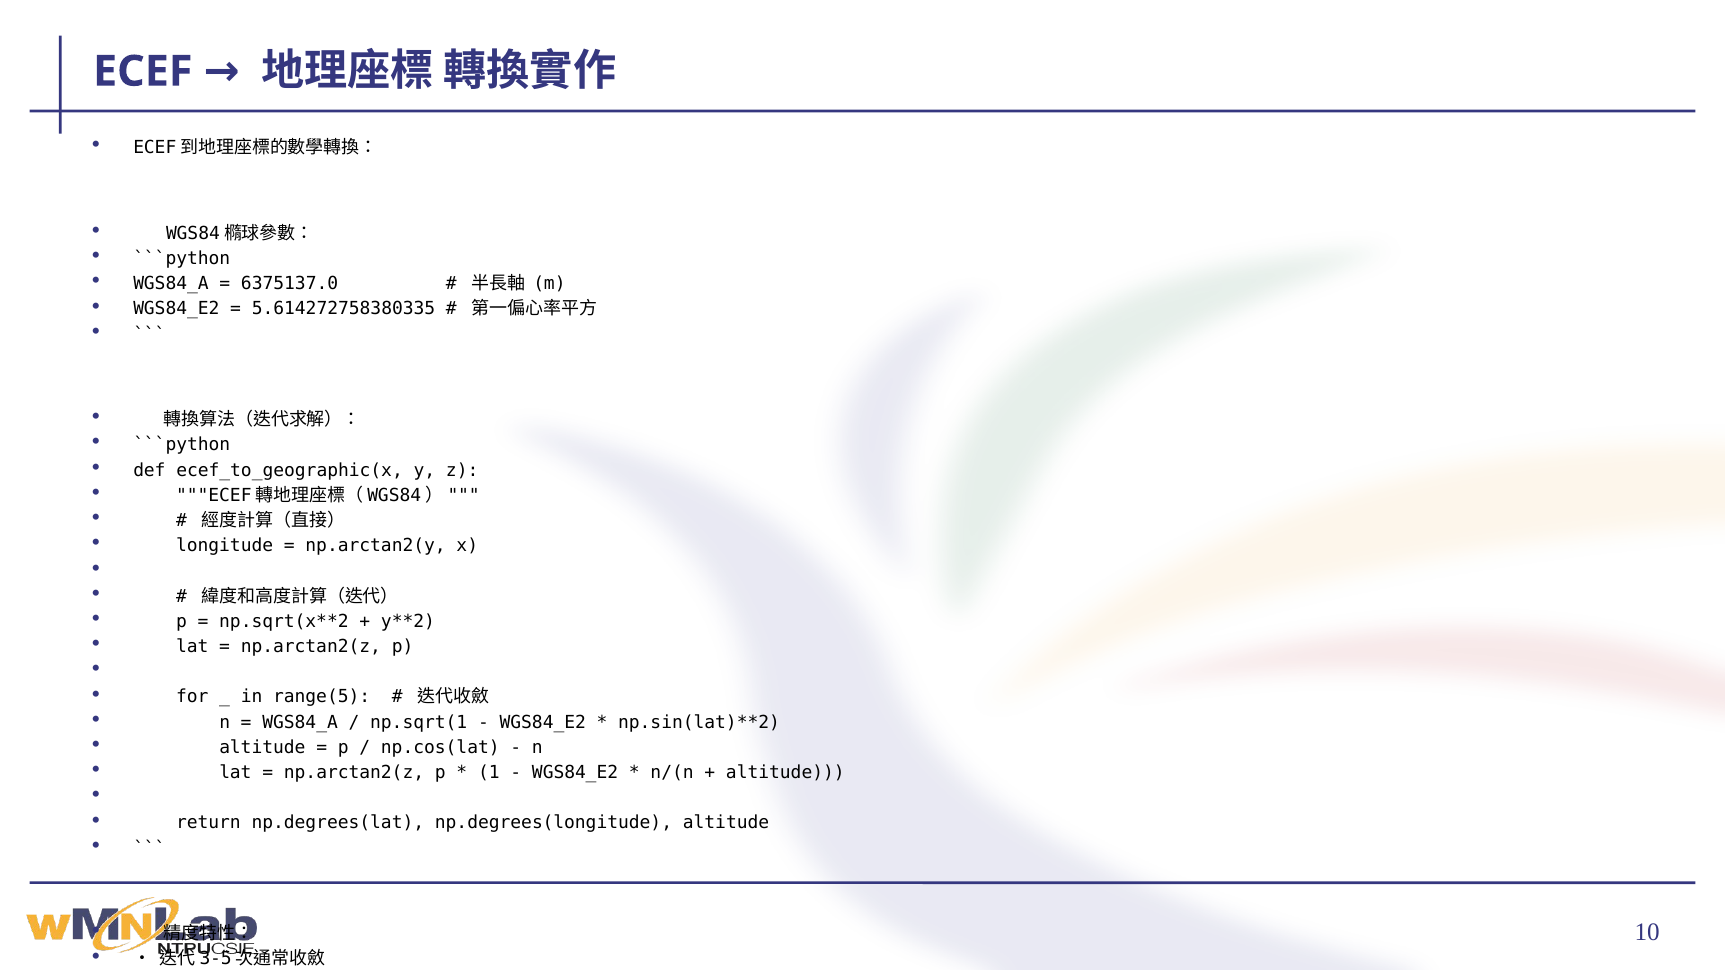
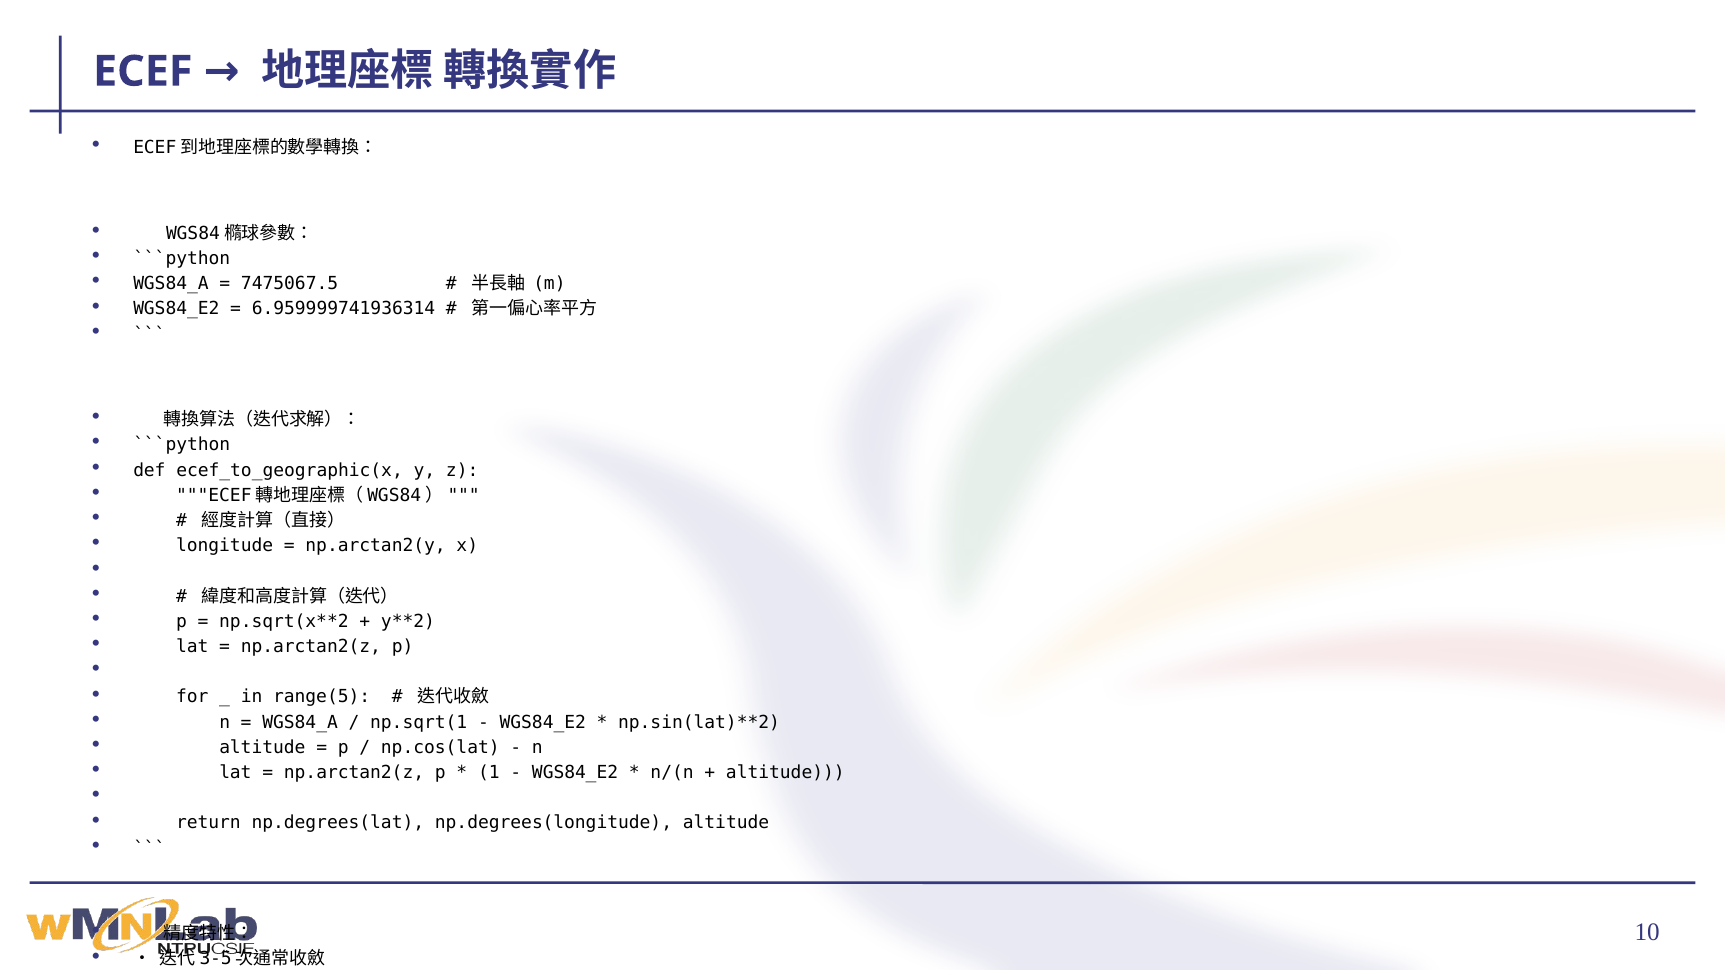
6375137.0: 6375137.0 -> 7475067.5
5.614272758380335: 5.614272758380335 -> 6.959999741936314
